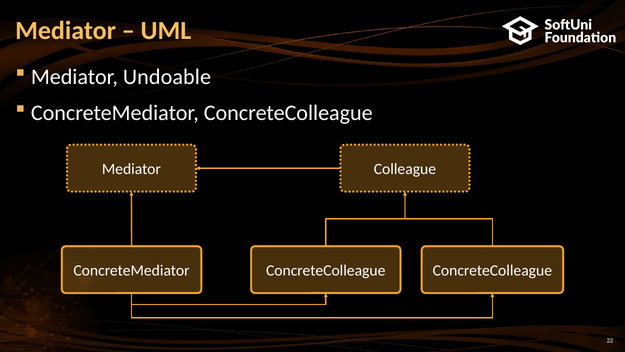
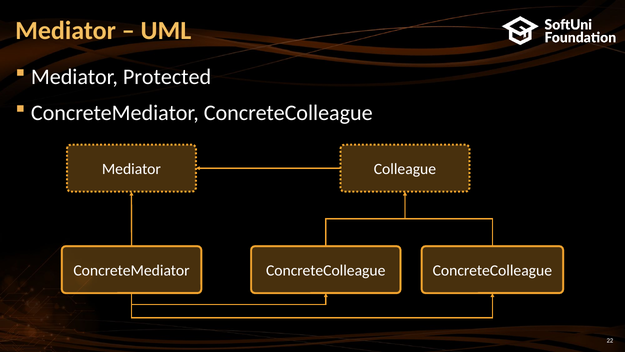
Undoable: Undoable -> Protected
